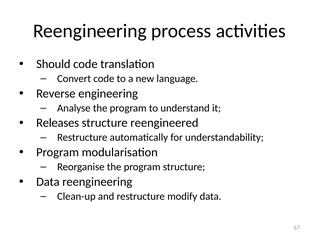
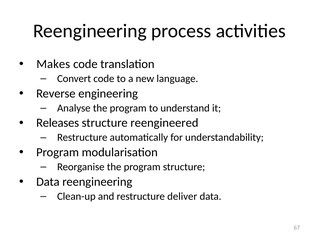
Should: Should -> Makes
modify: modify -> deliver
